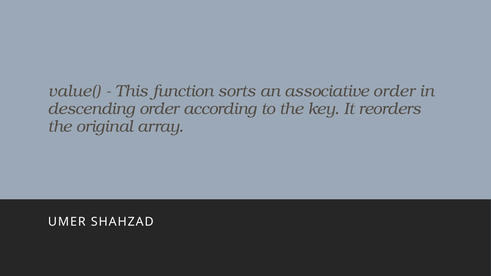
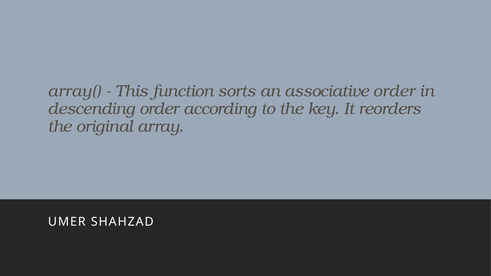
value(: value( -> array(
